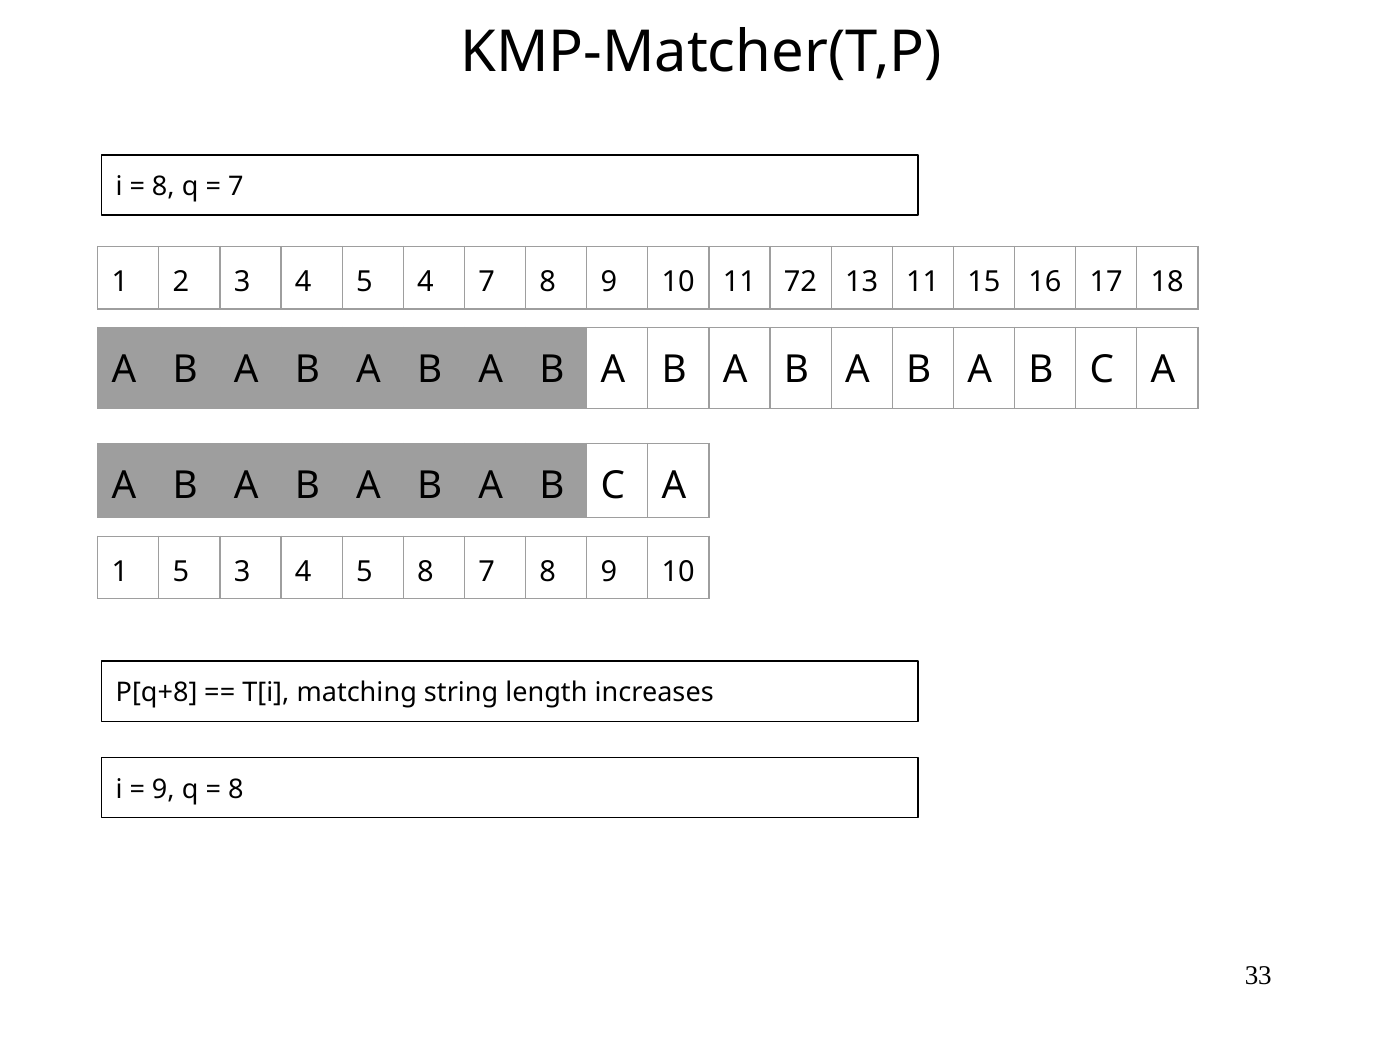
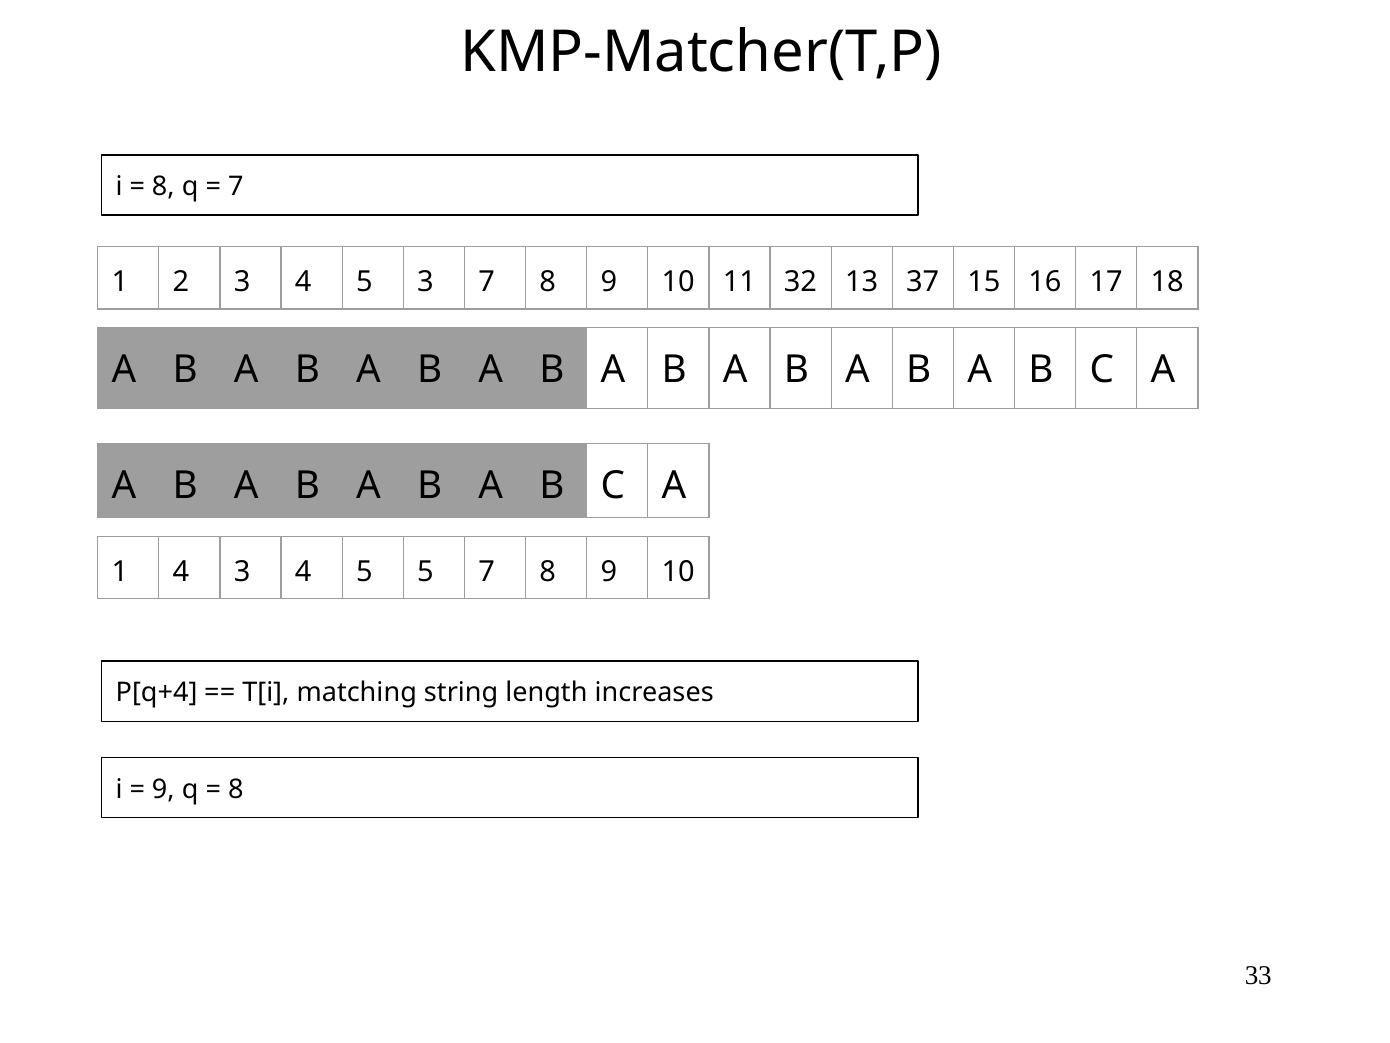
5 4: 4 -> 3
72: 72 -> 32
13 11: 11 -> 37
1 5: 5 -> 4
5 8: 8 -> 5
P[q+8: P[q+8 -> P[q+4
